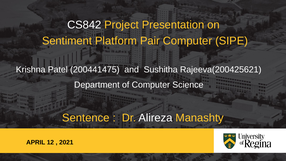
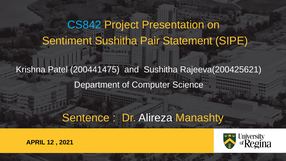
CS842 colour: white -> light blue
Sentiment Platform: Platform -> Sushitha
Pair Computer: Computer -> Statement
